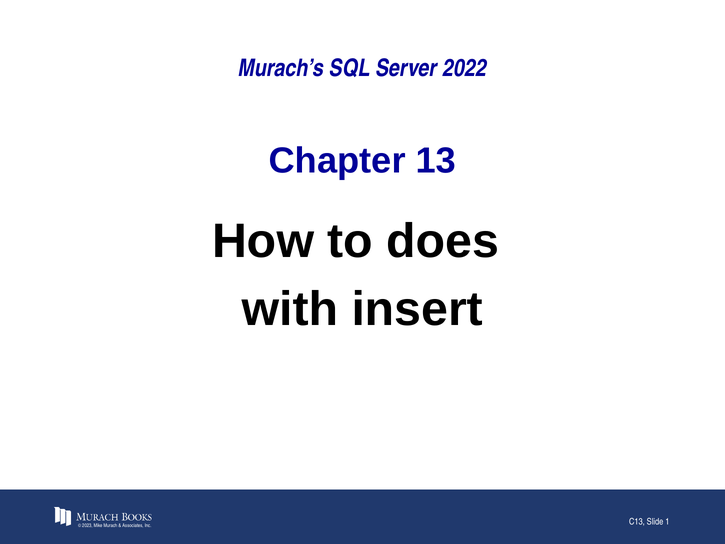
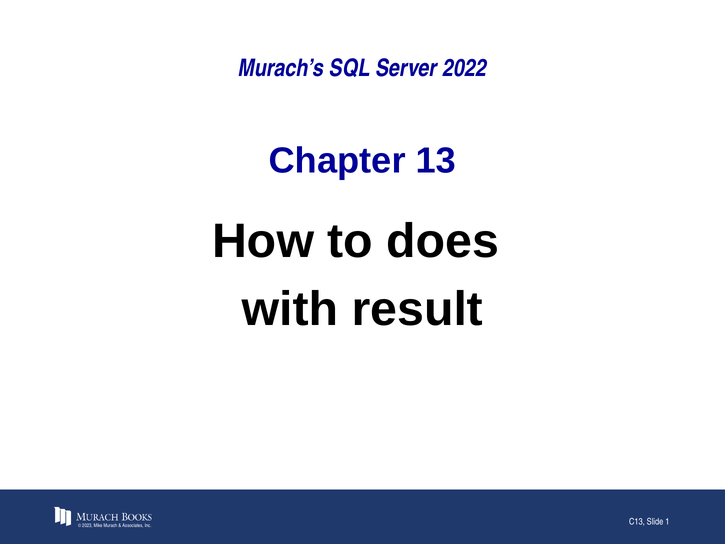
insert: insert -> result
